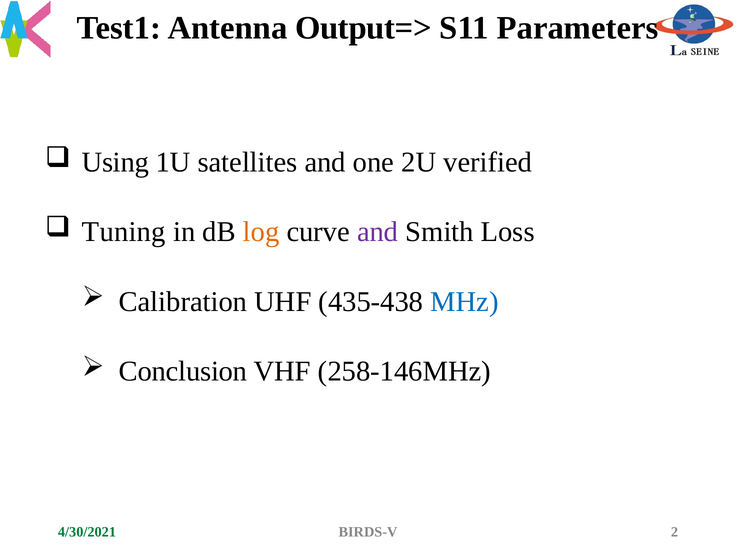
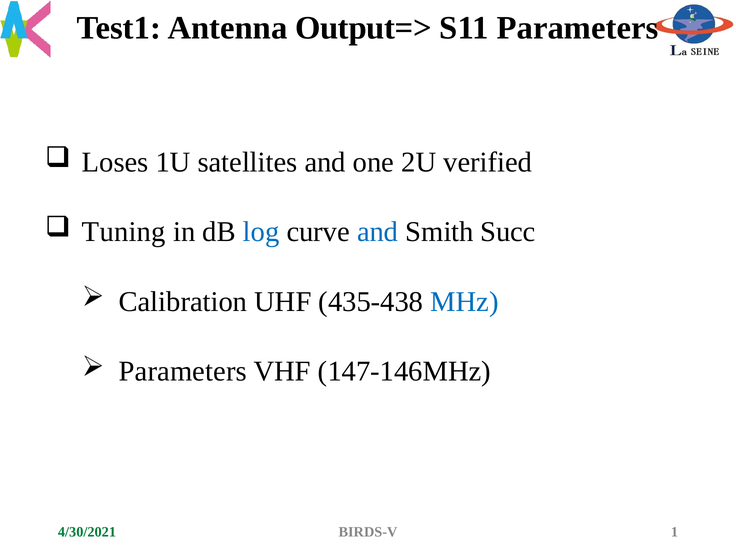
Using: Using -> Loses
log colour: orange -> blue
and at (378, 232) colour: purple -> blue
Loss: Loss -> Succ
Conclusion at (183, 371): Conclusion -> Parameters
258-146MHz: 258-146MHz -> 147-146MHz
2: 2 -> 1
